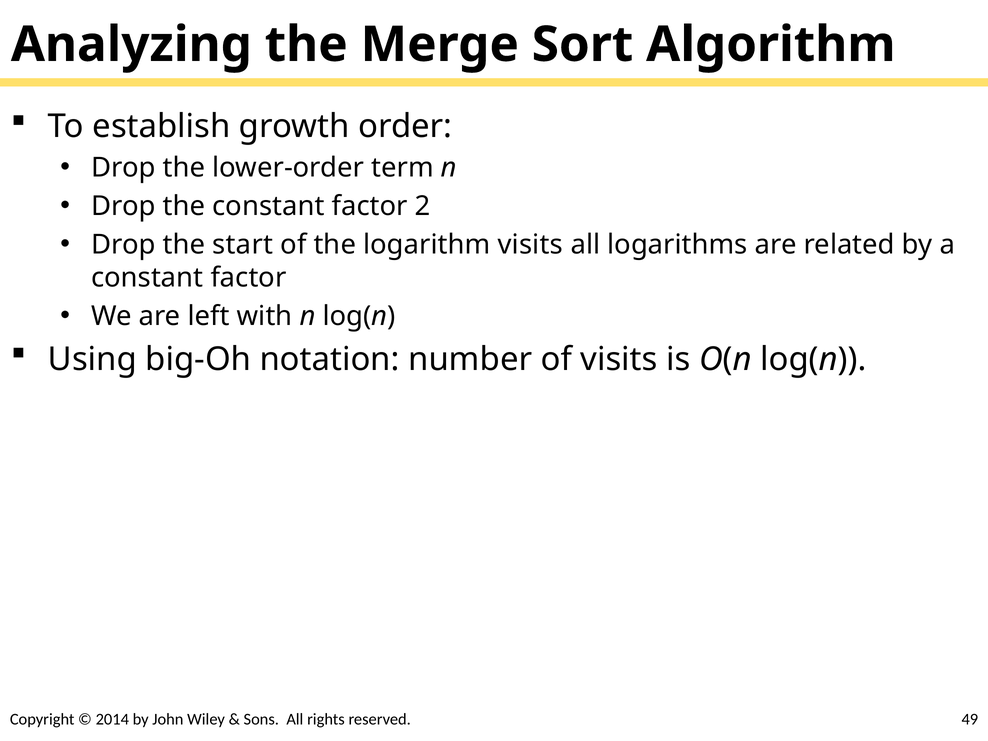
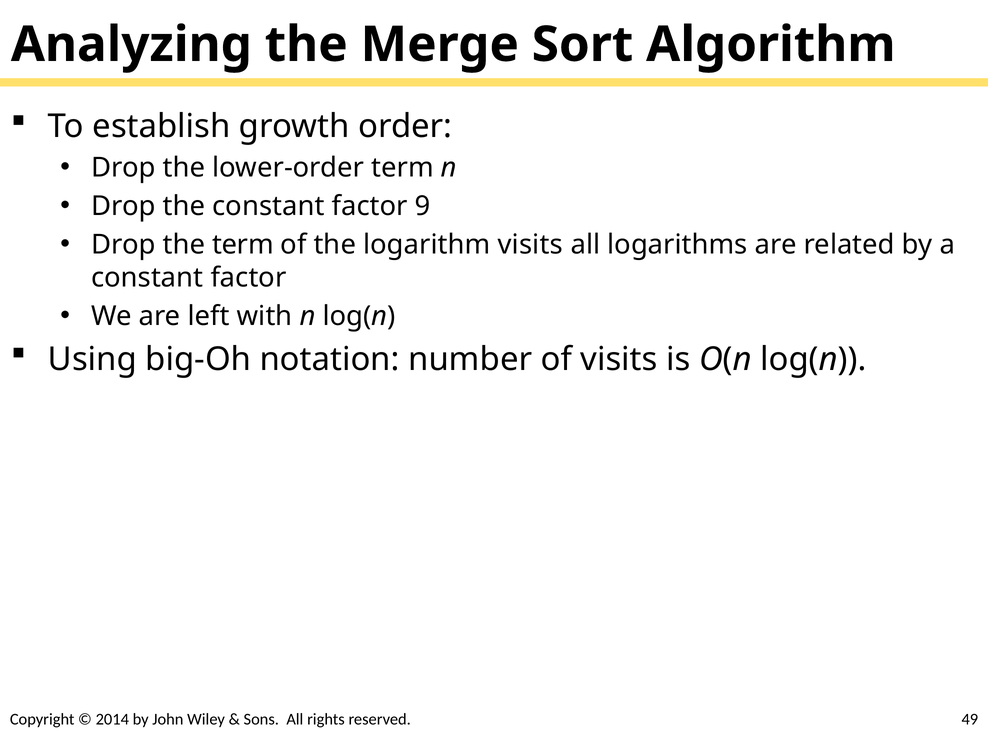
2: 2 -> 9
the start: start -> term
